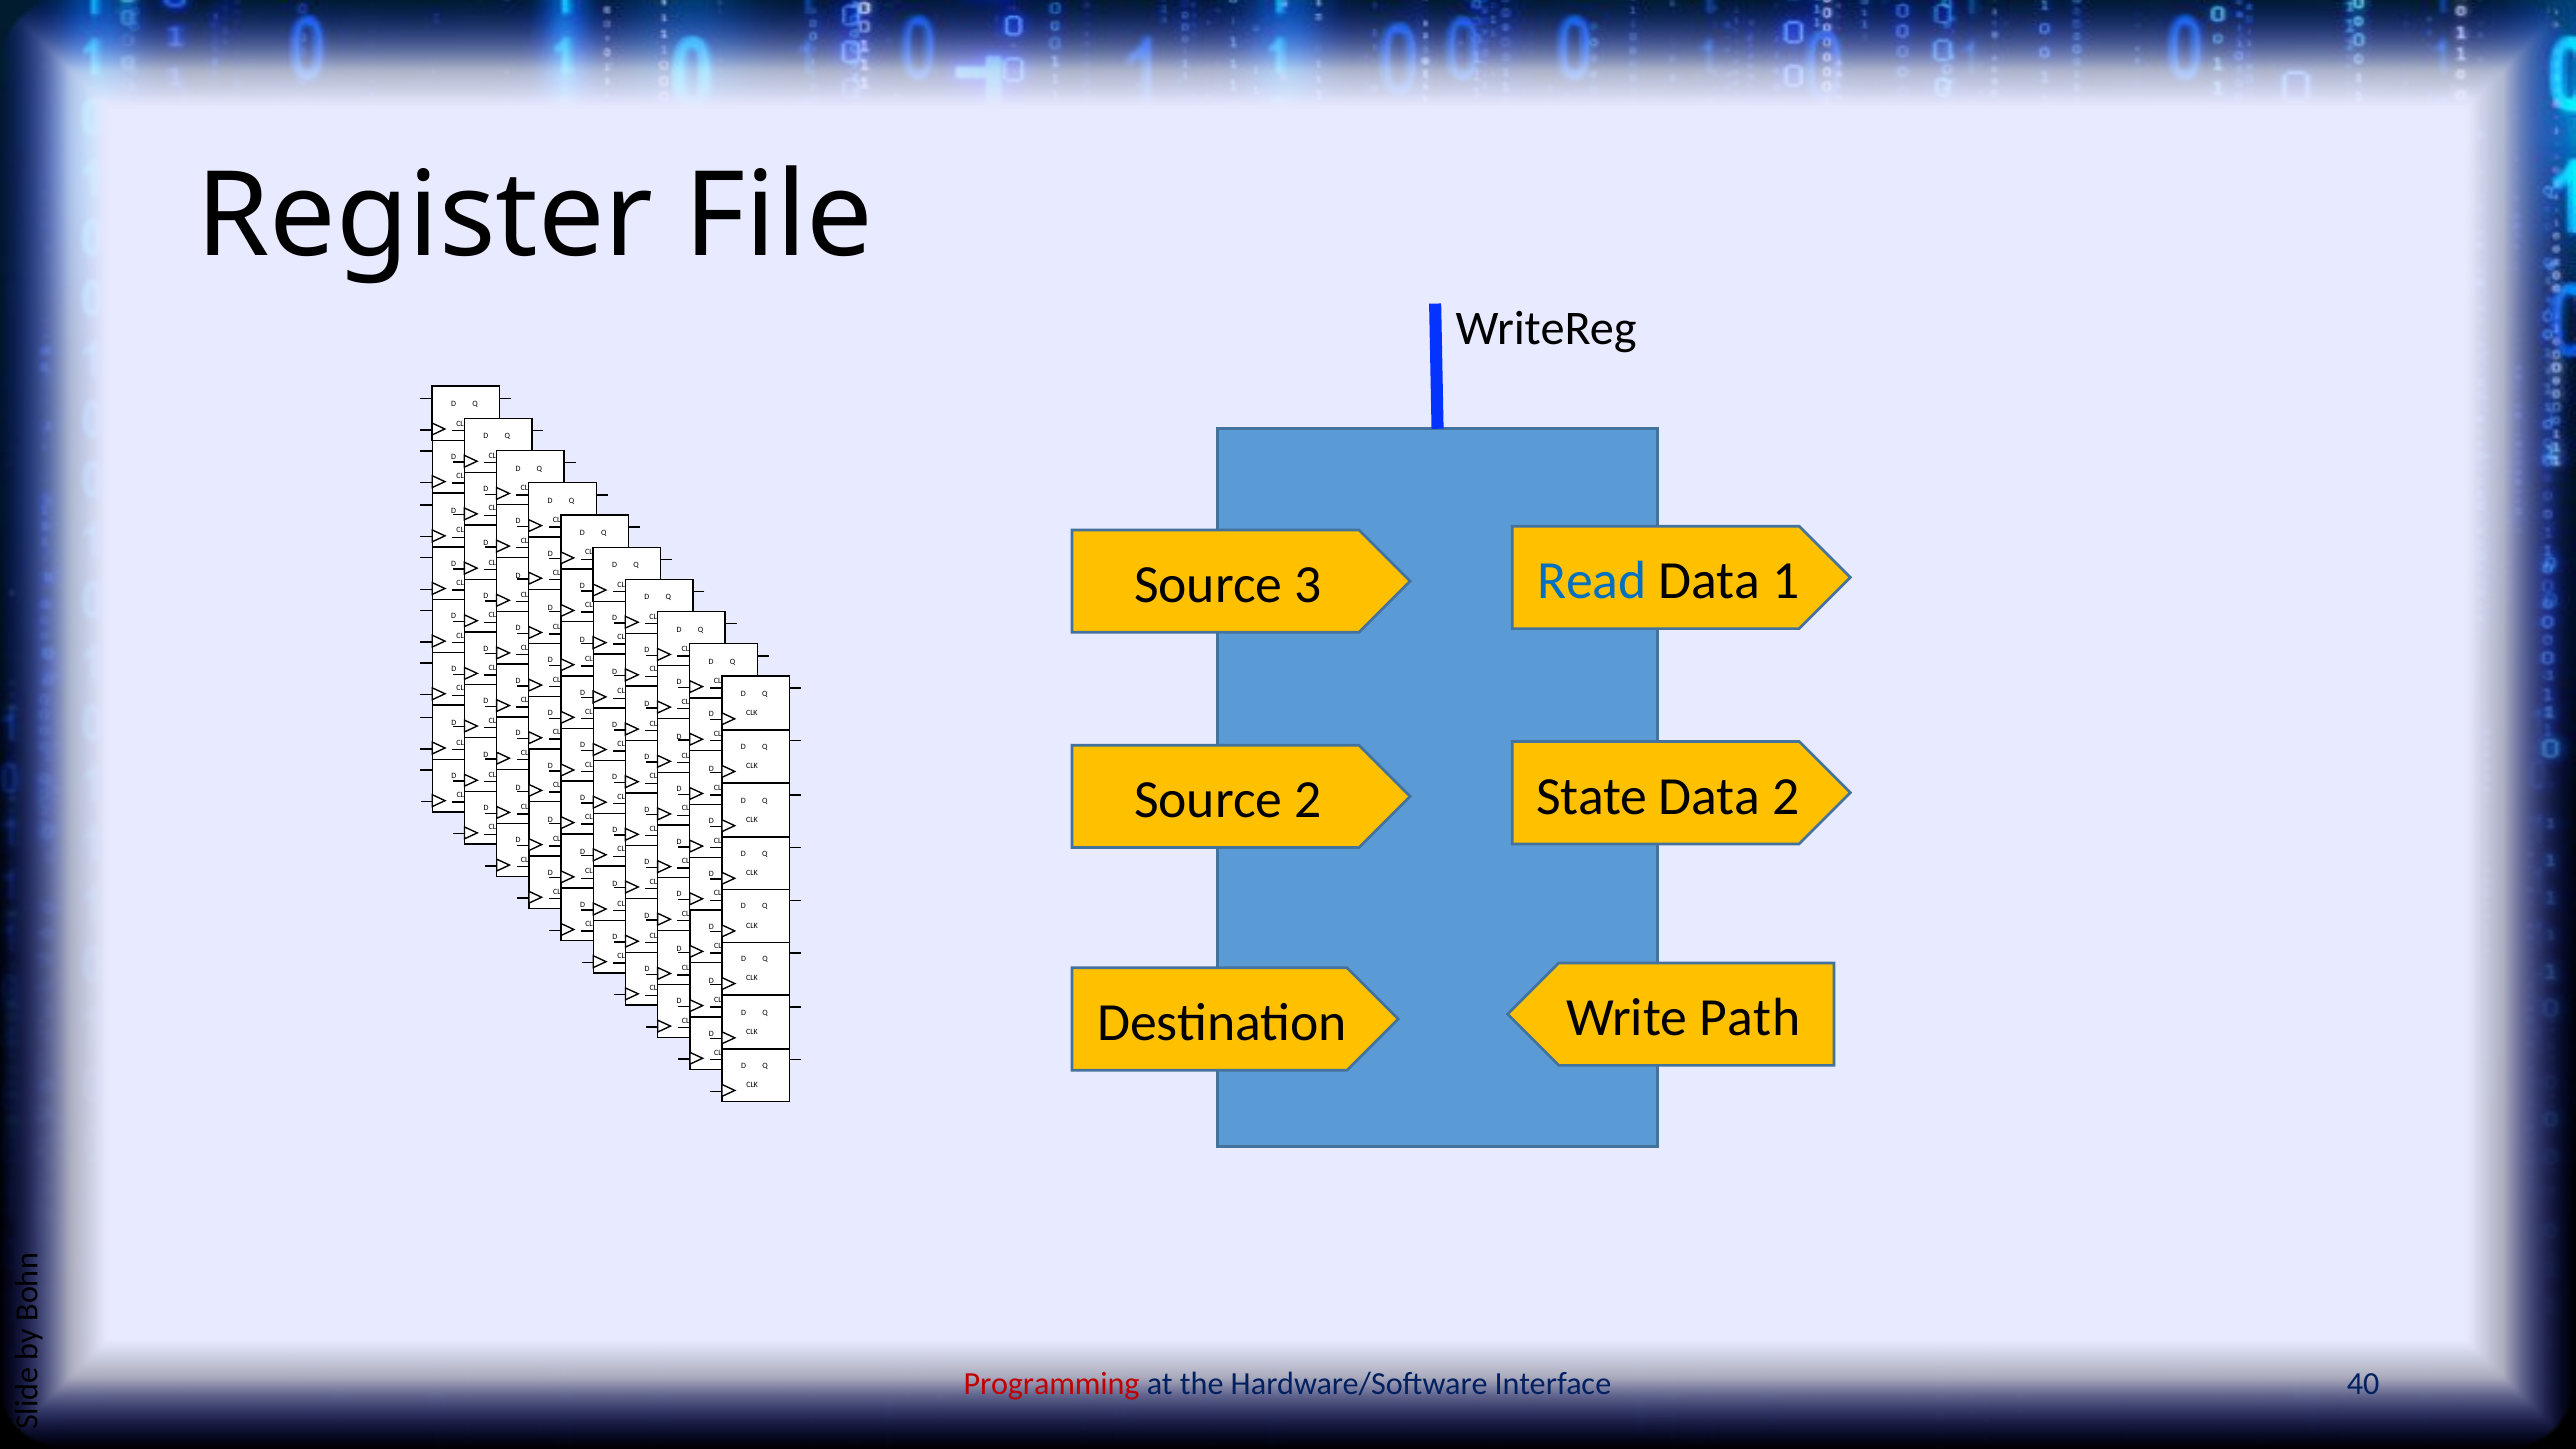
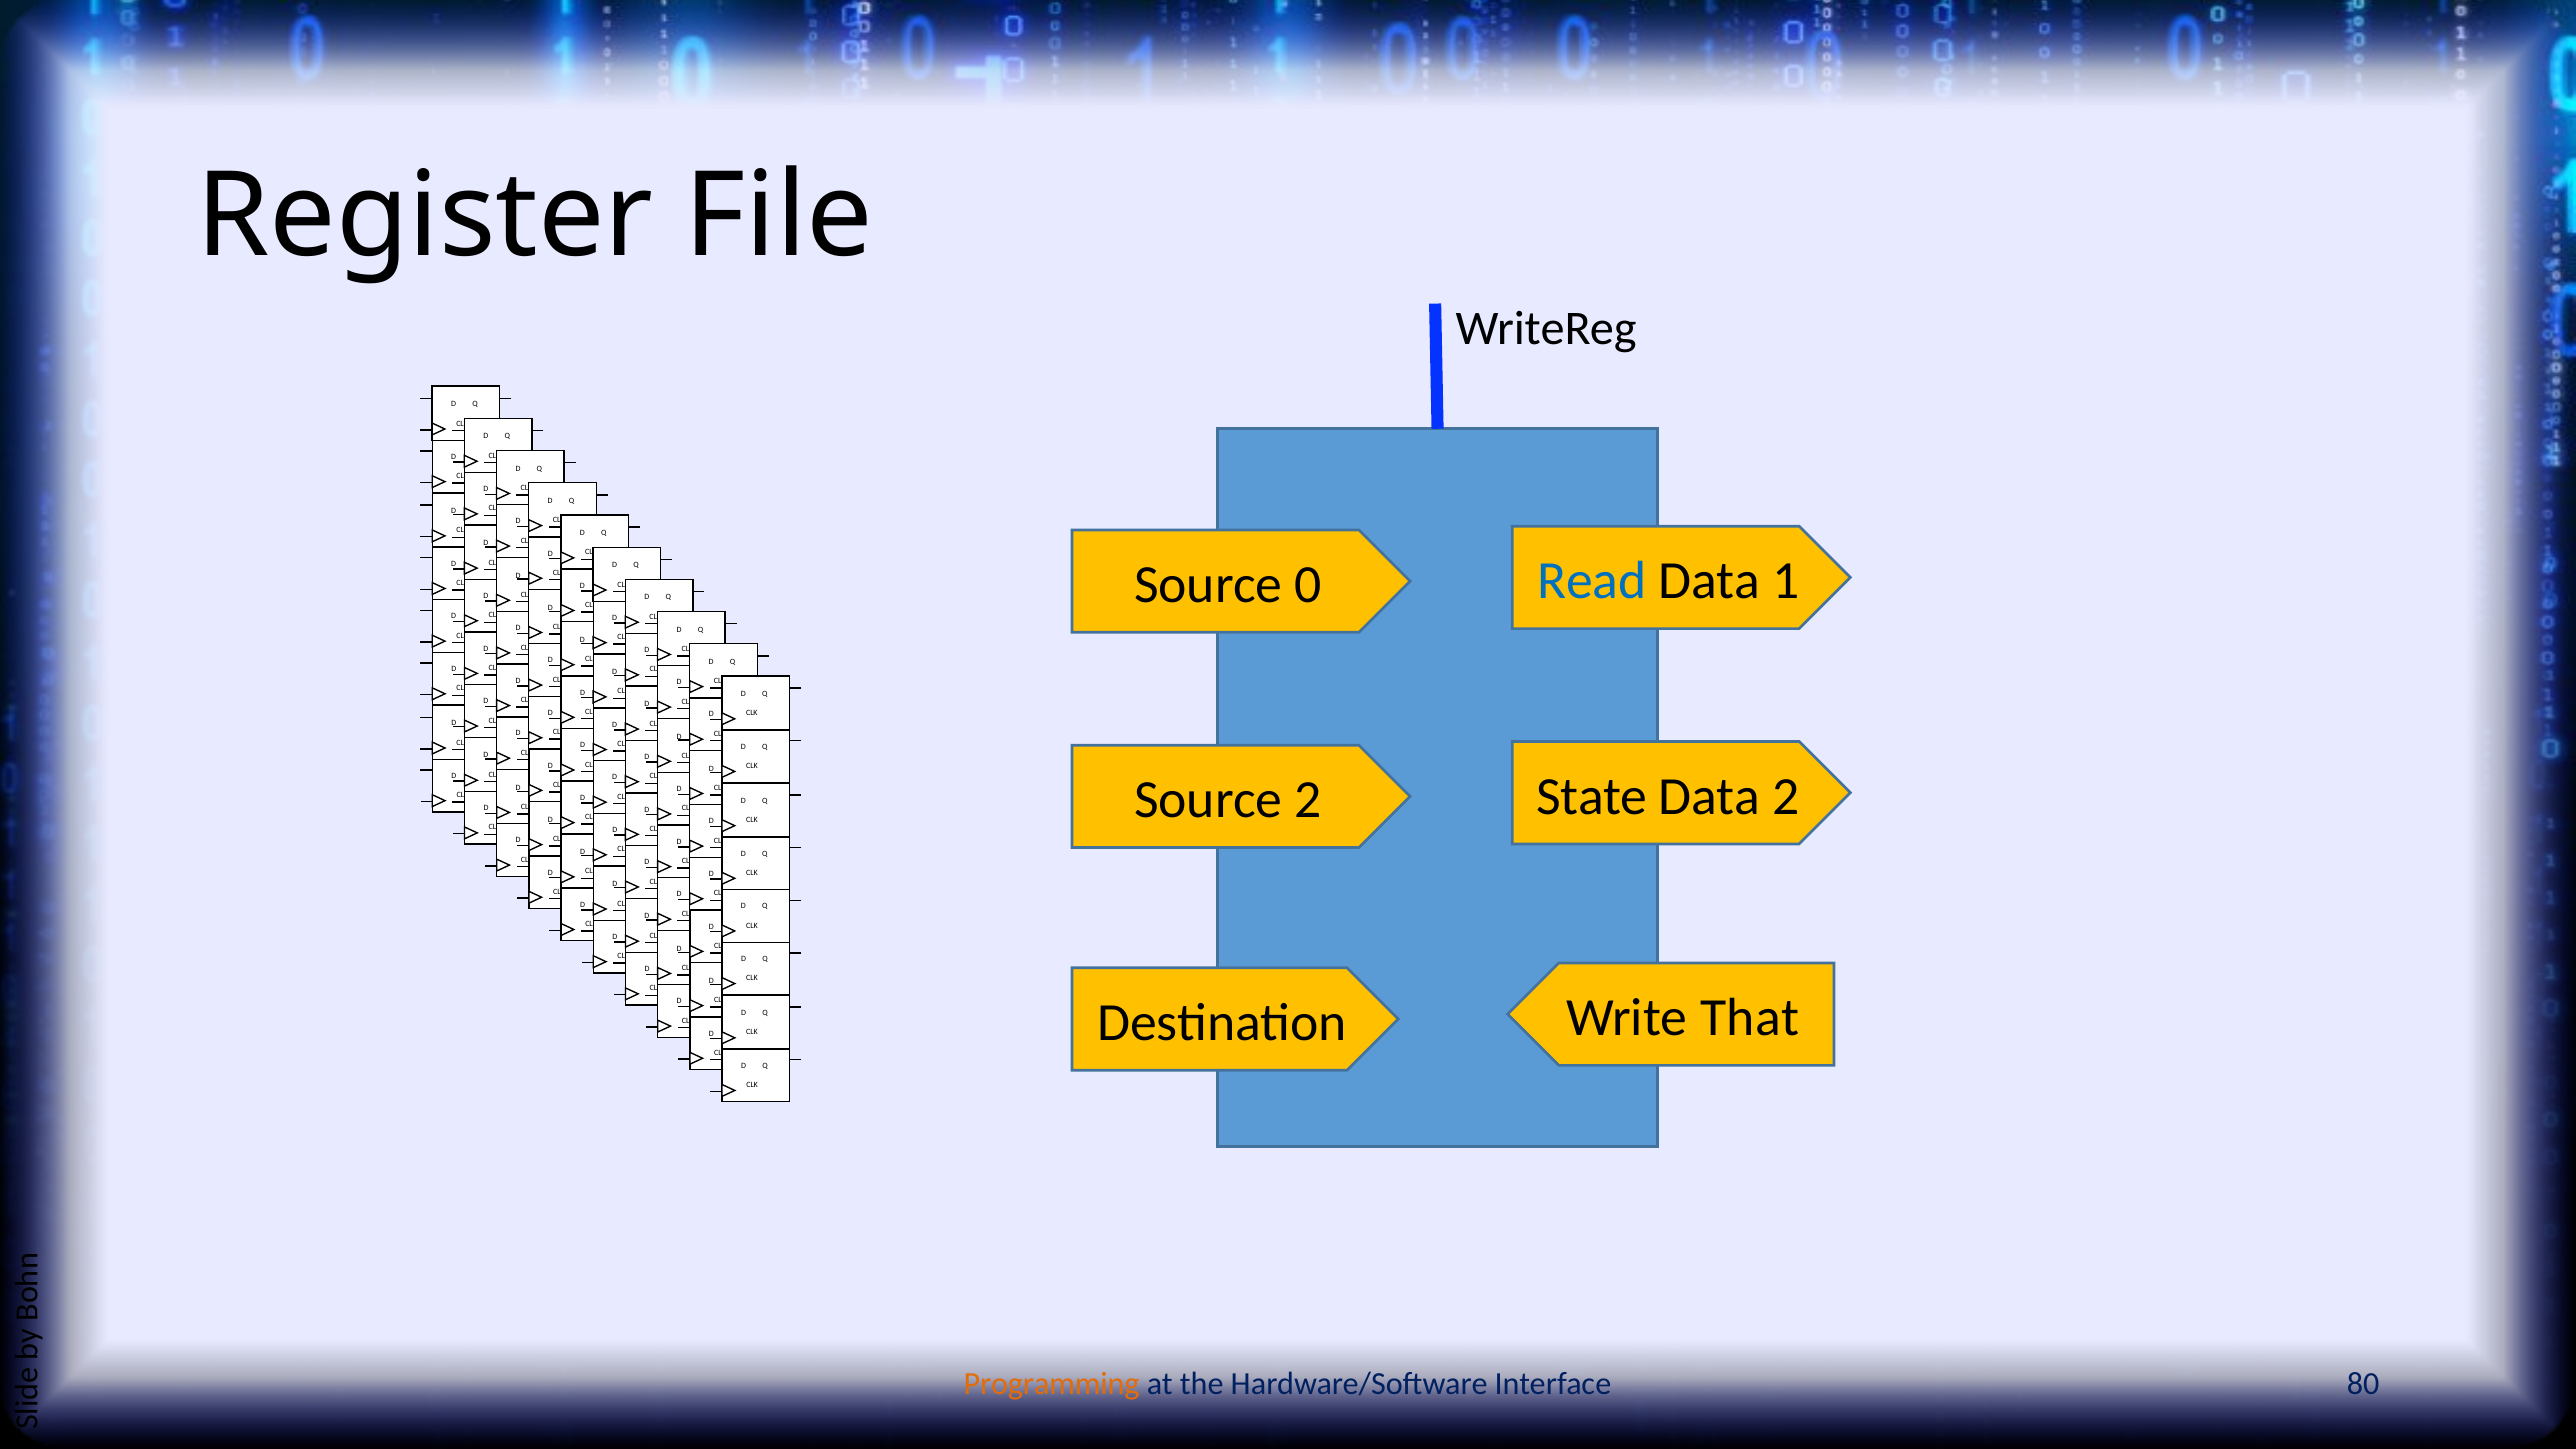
3: 3 -> 0
Path: Path -> That
Programming colour: red -> orange
40: 40 -> 80
